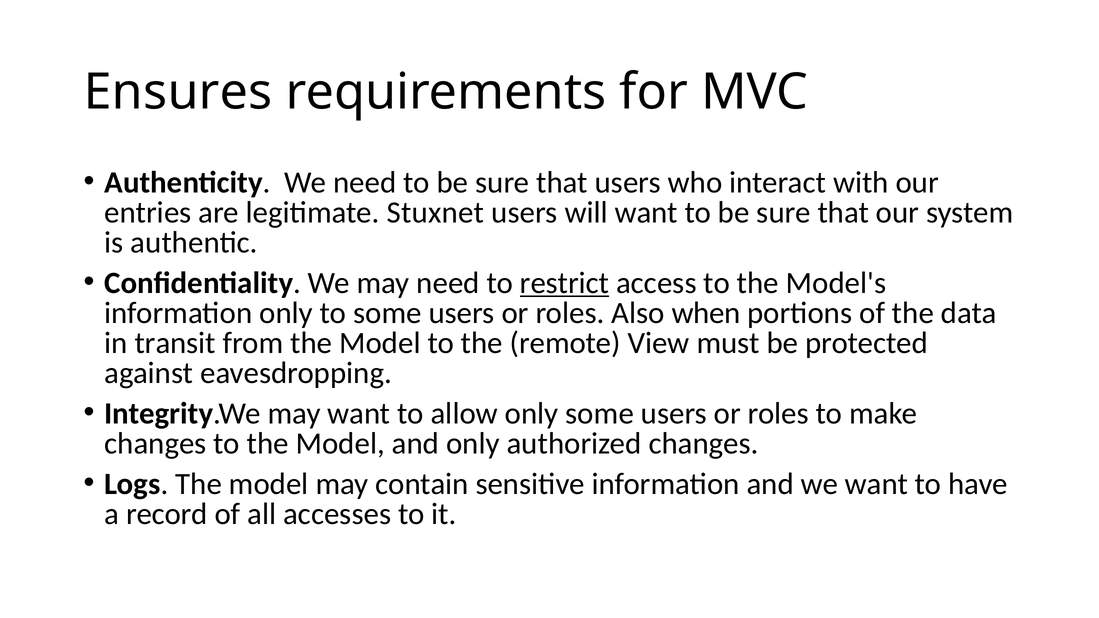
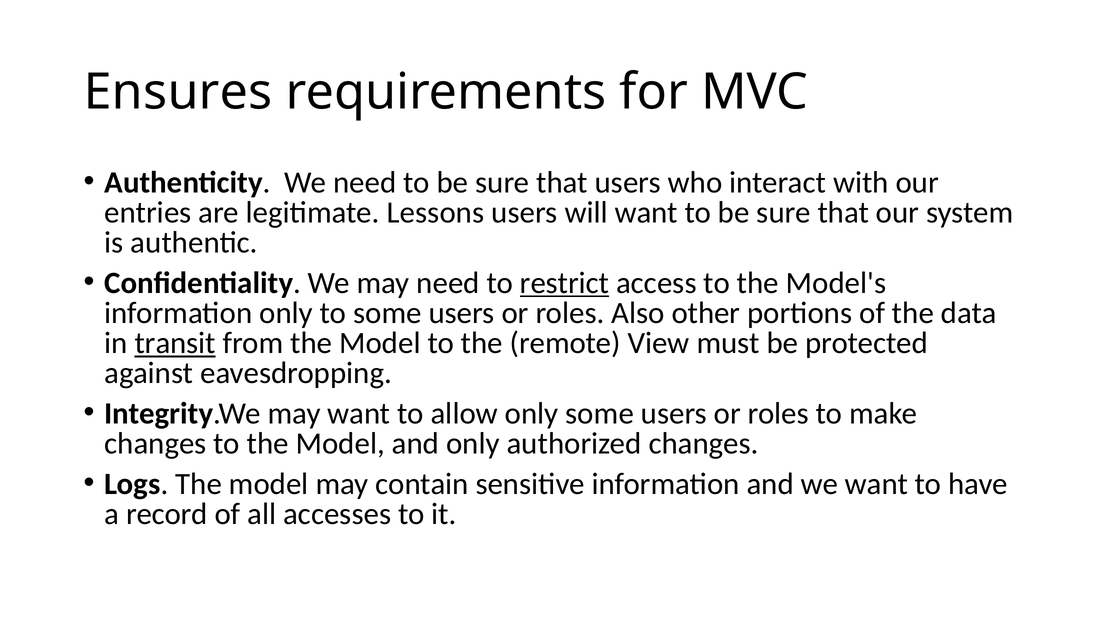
Stuxnet: Stuxnet -> Lessons
when: when -> other
transit underline: none -> present
